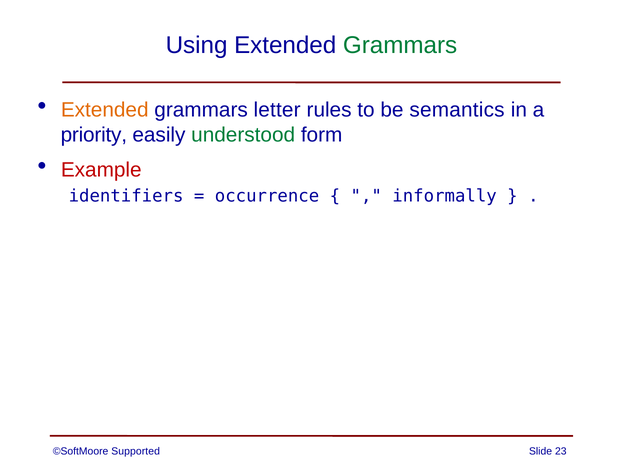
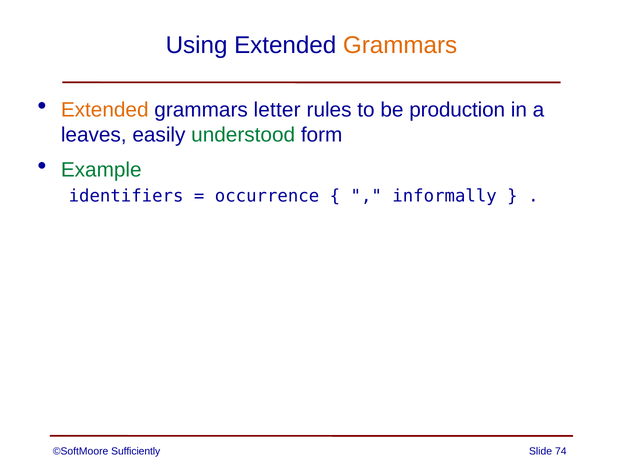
Grammars at (400, 45) colour: green -> orange
semantics: semantics -> production
priority: priority -> leaves
Example colour: red -> green
Supported: Supported -> Sufficiently
23: 23 -> 74
